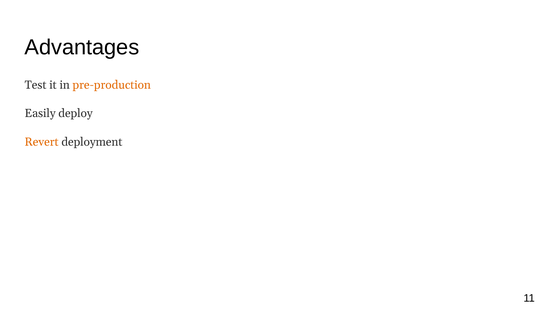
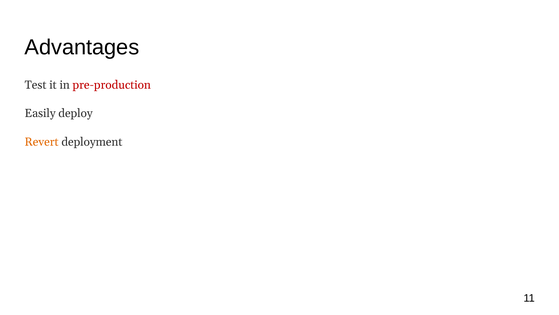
pre-production colour: orange -> red
